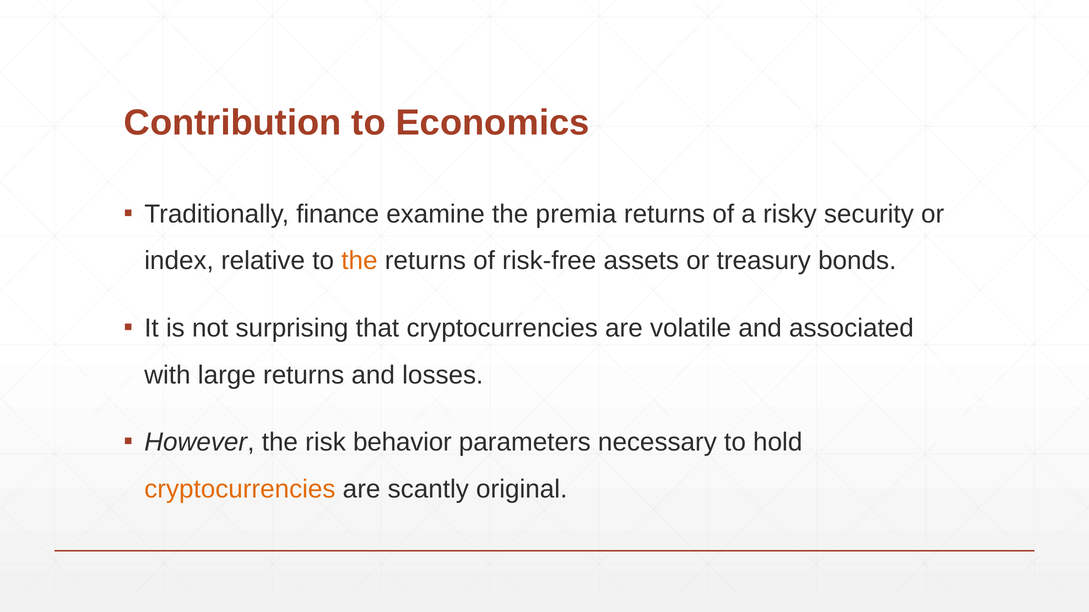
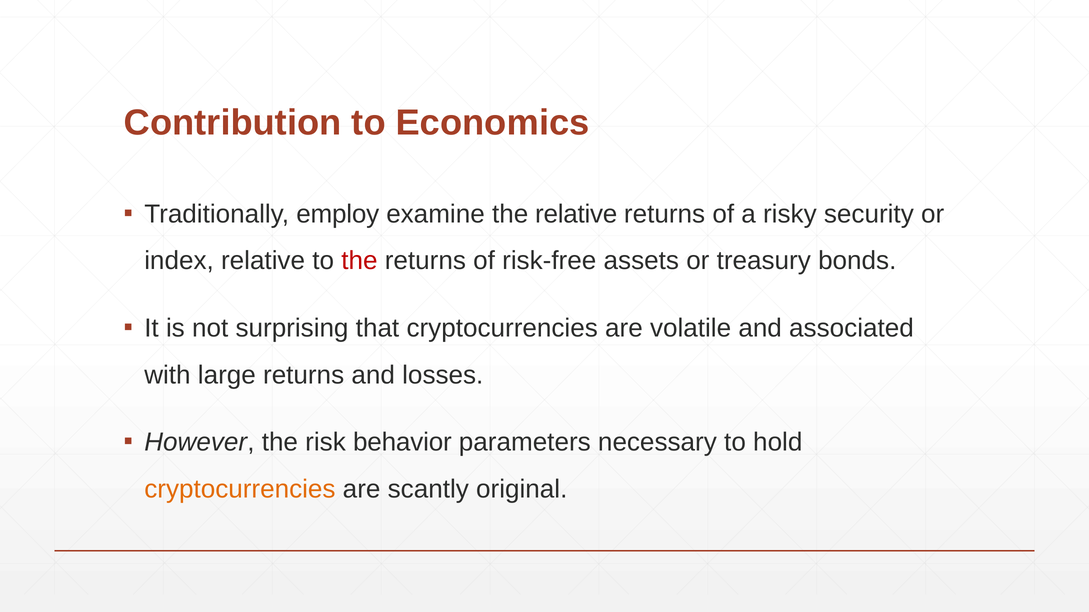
finance: finance -> employ
the premia: premia -> relative
the at (359, 261) colour: orange -> red
